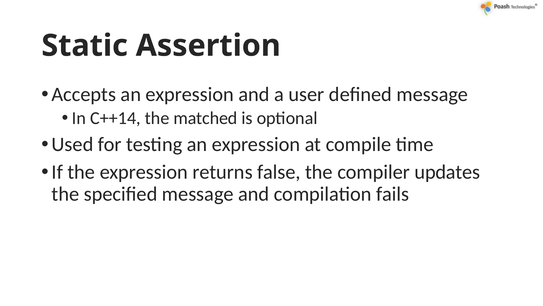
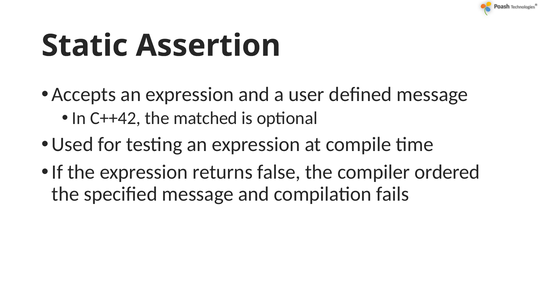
C++14: C++14 -> C++42
updates: updates -> ordered
